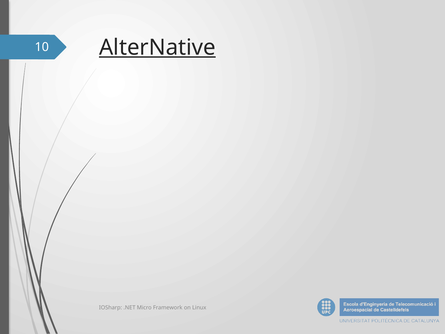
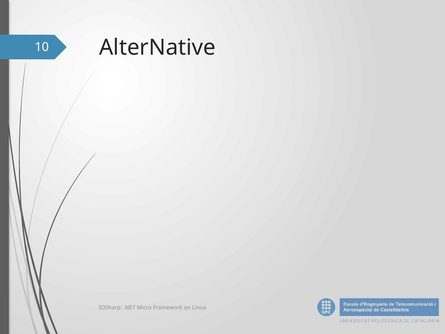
AlterNative underline: present -> none
